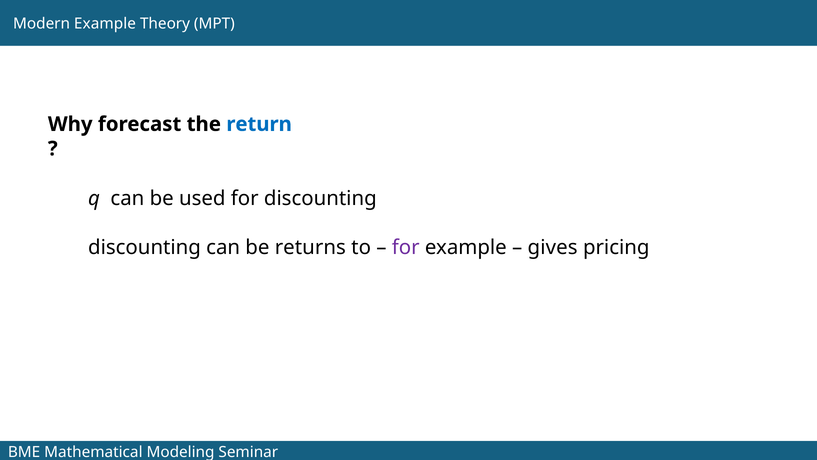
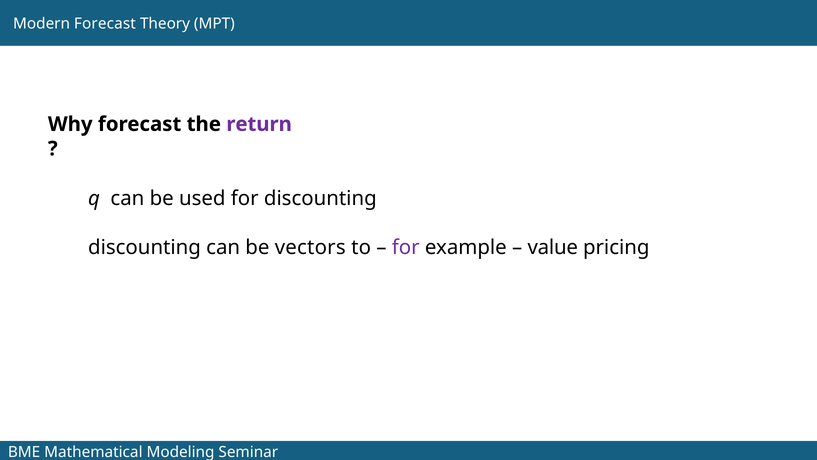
Modern Example: Example -> Forecast
return colour: blue -> purple
returns: returns -> vectors
gives: gives -> value
